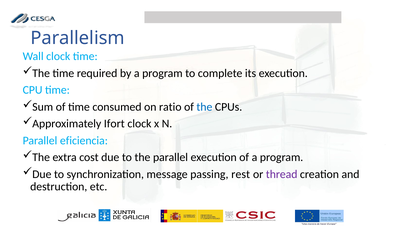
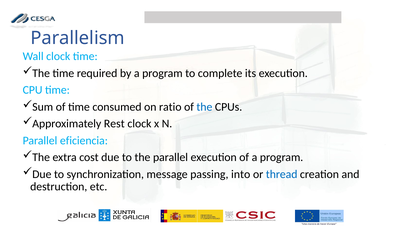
Ifort: Ifort -> Rest
rest: rest -> into
thread colour: purple -> blue
